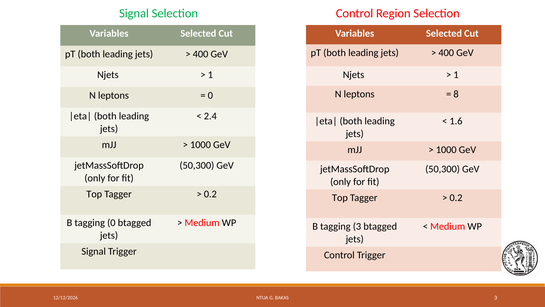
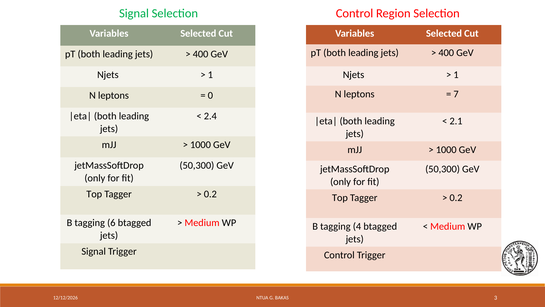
8: 8 -> 7
1.6: 1.6 -> 2.1
tagging 0: 0 -> 6
tagging 3: 3 -> 4
